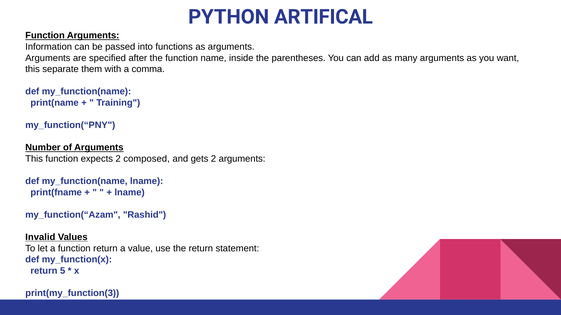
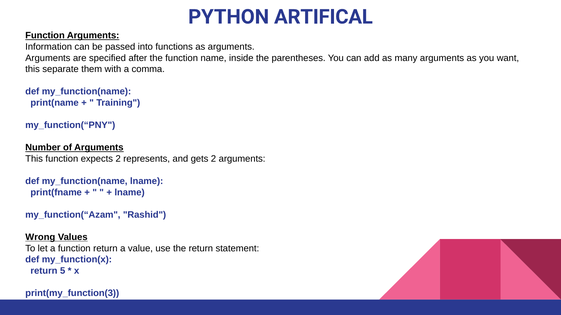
composed: composed -> represents
Invalid: Invalid -> Wrong
